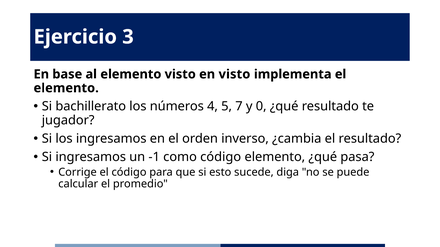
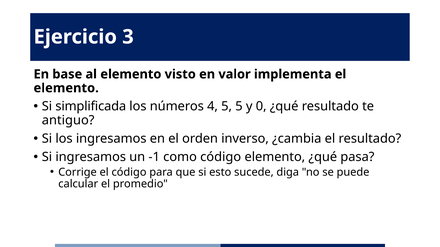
en visto: visto -> valor
bachillerato: bachillerato -> simplificada
5 7: 7 -> 5
jugador: jugador -> antiguo
